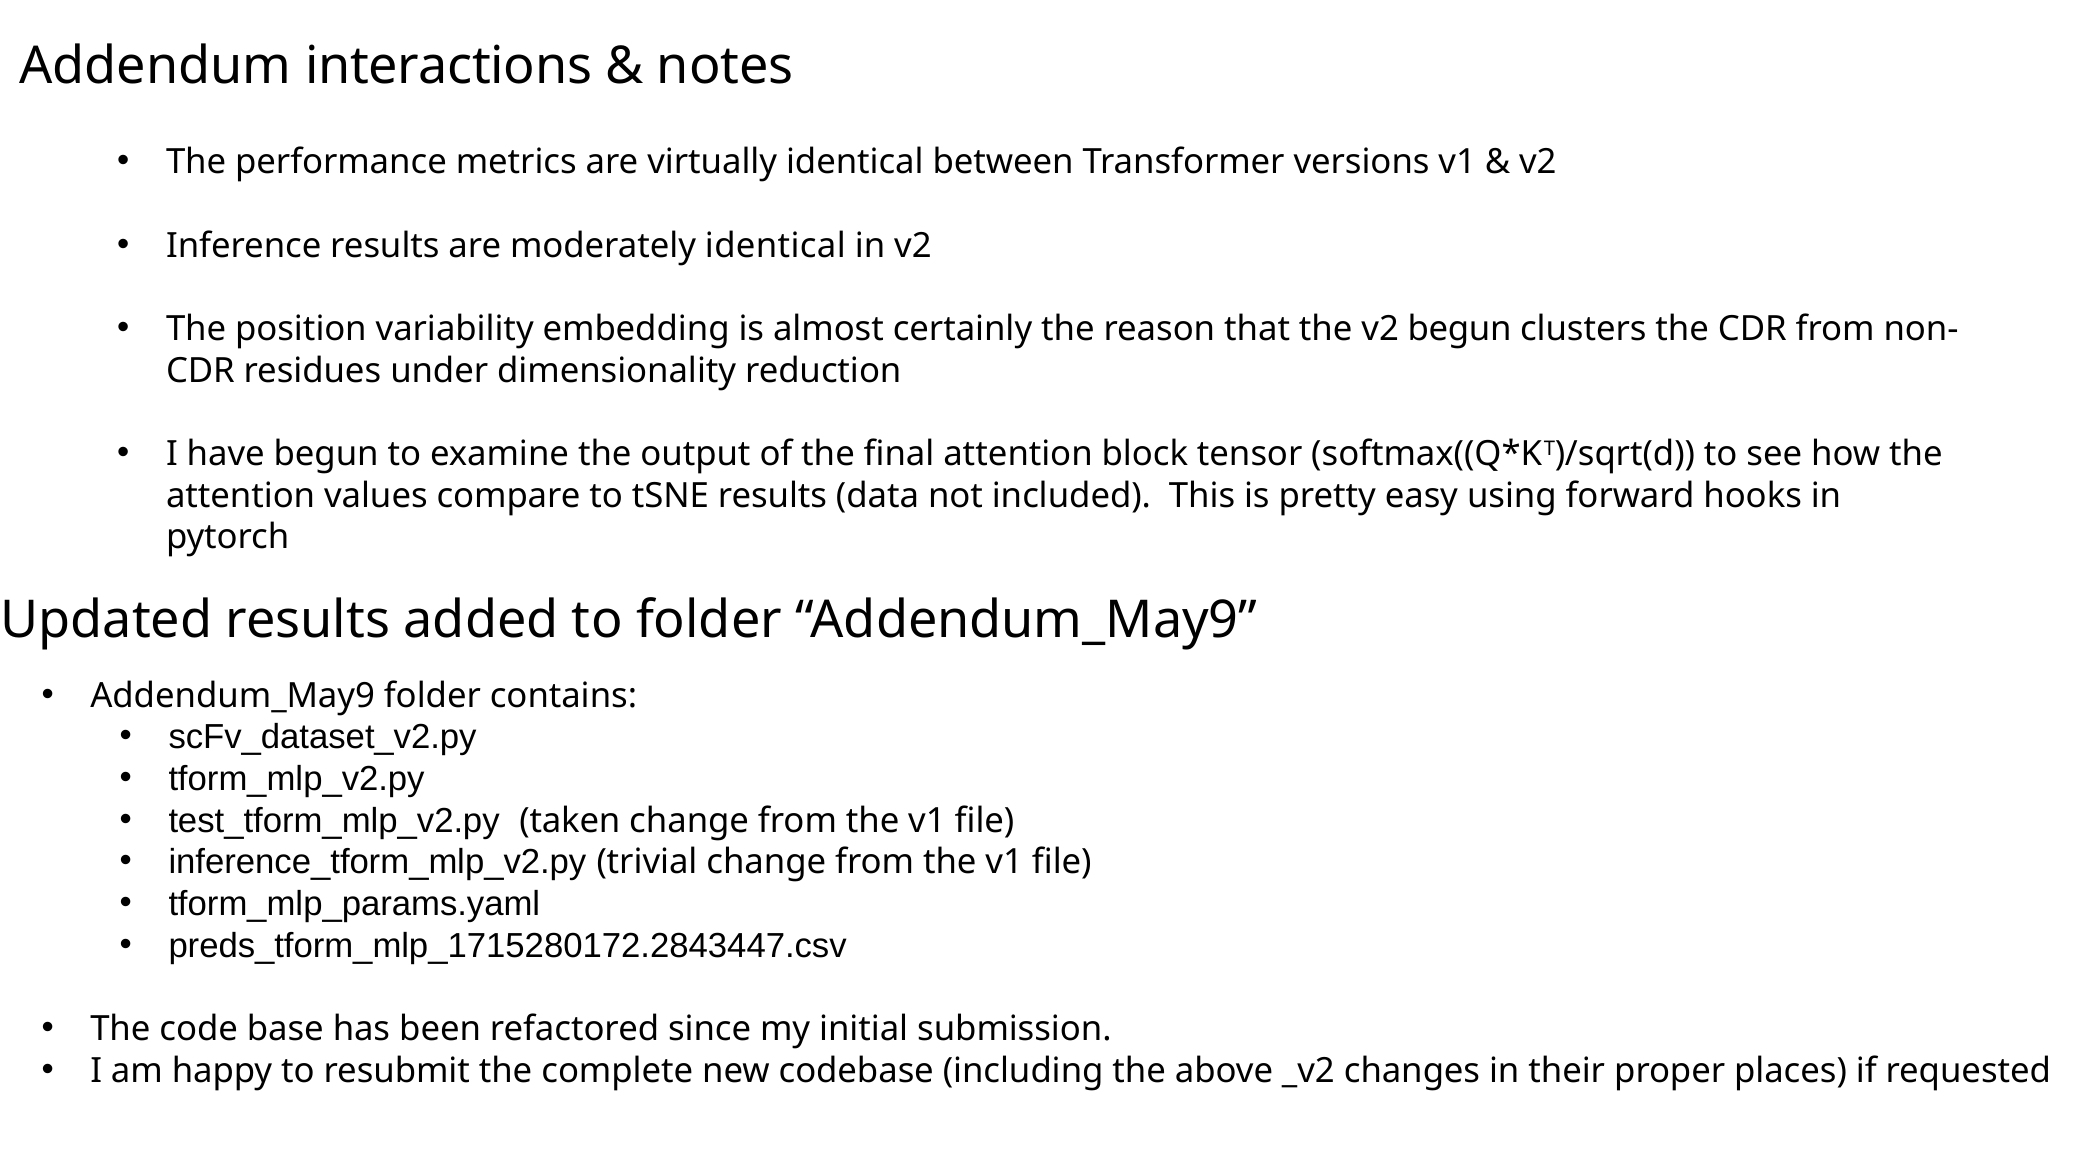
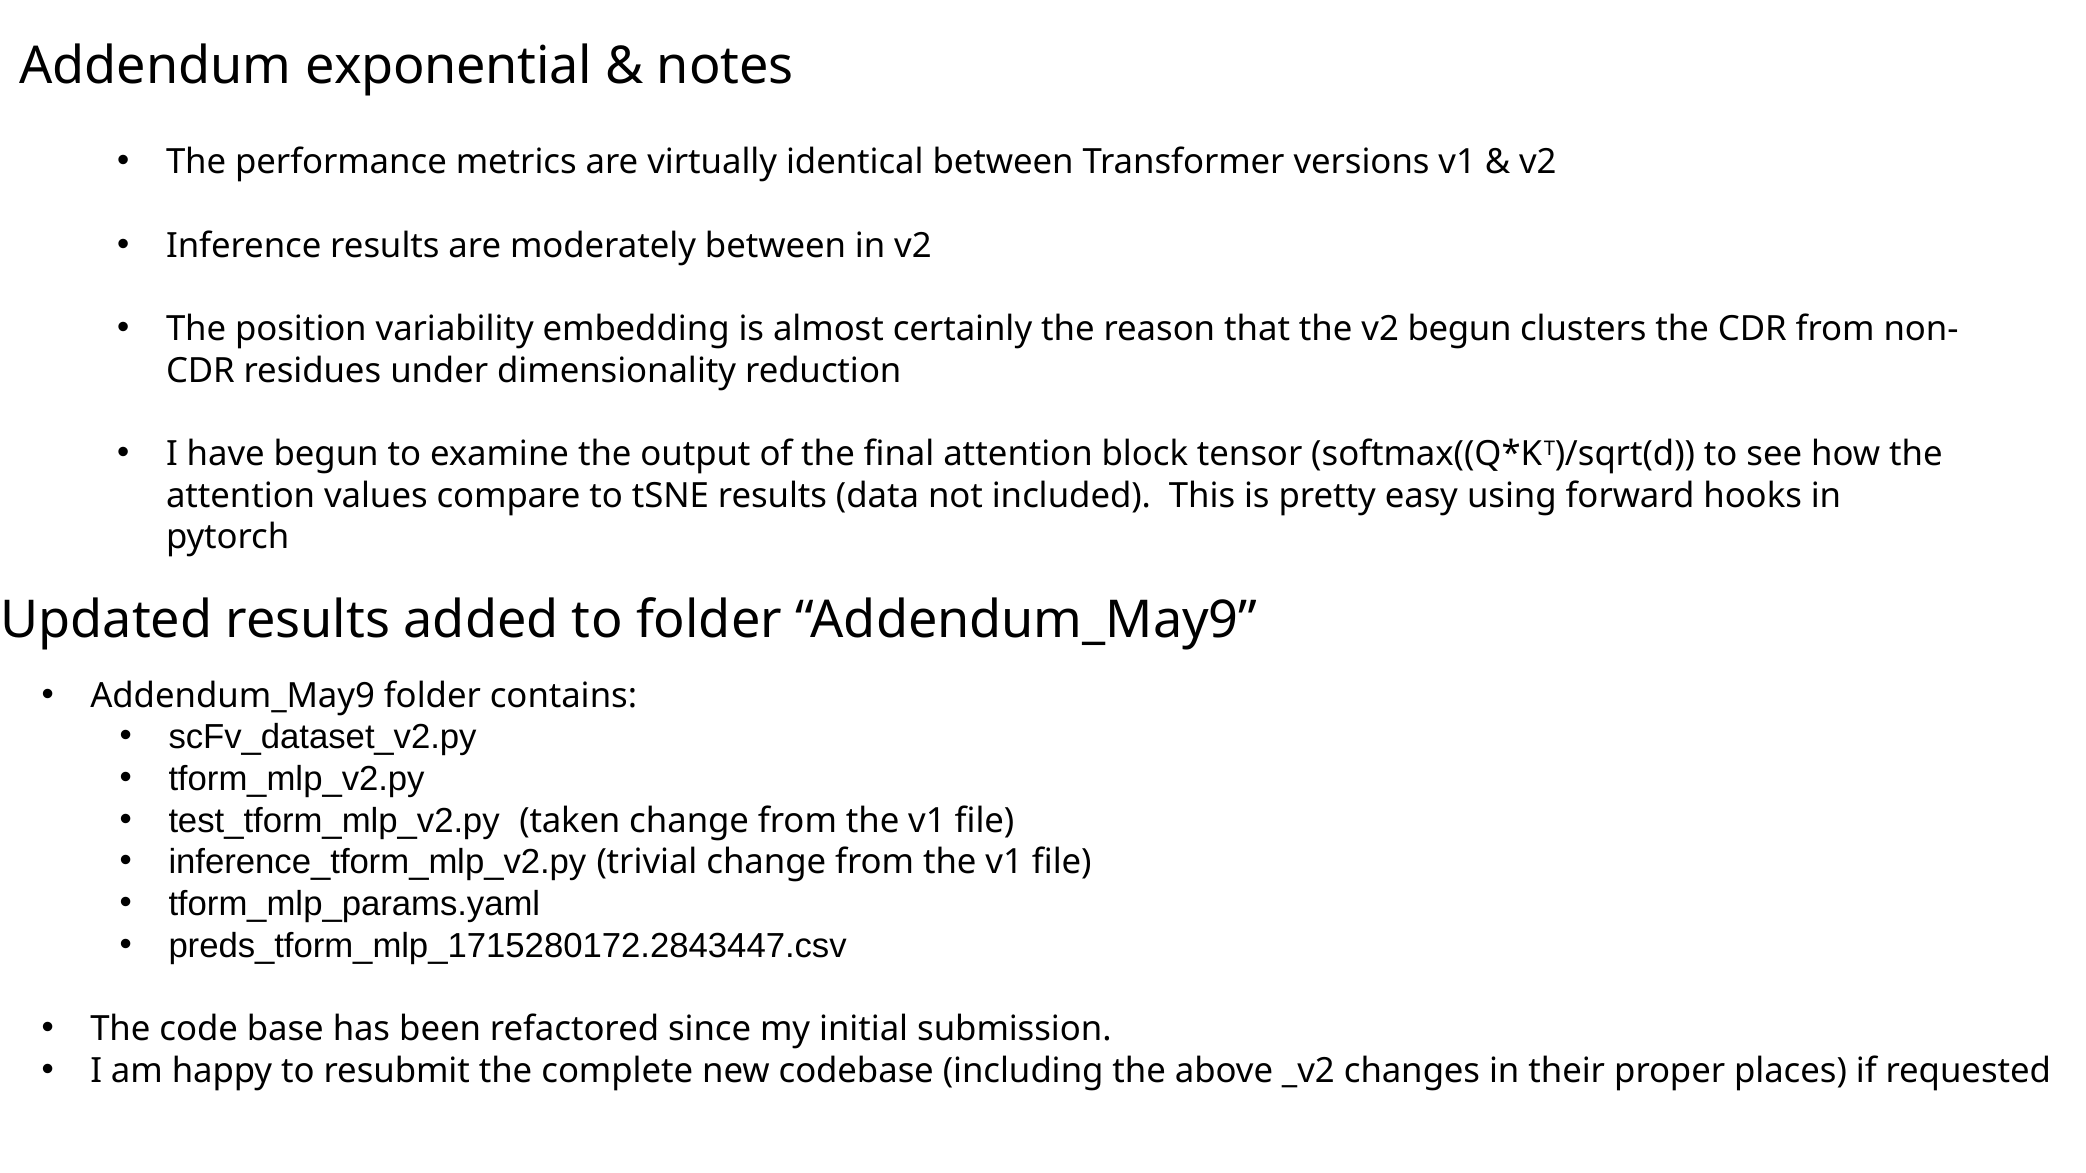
interactions: interactions -> exponential
moderately identical: identical -> between
